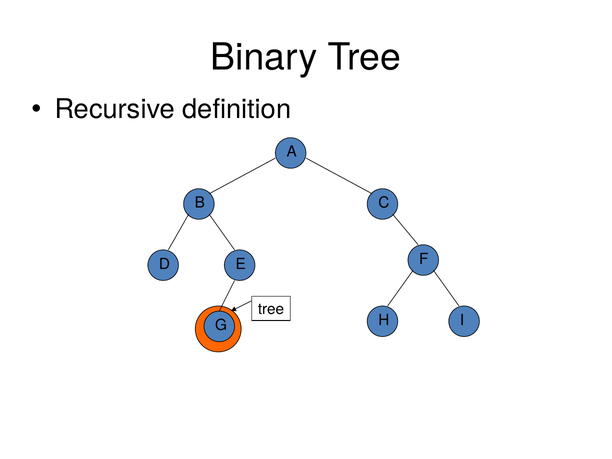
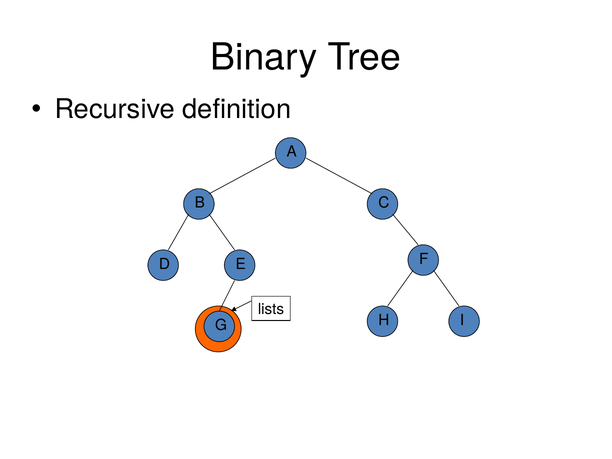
tree at (271, 309): tree -> lists
